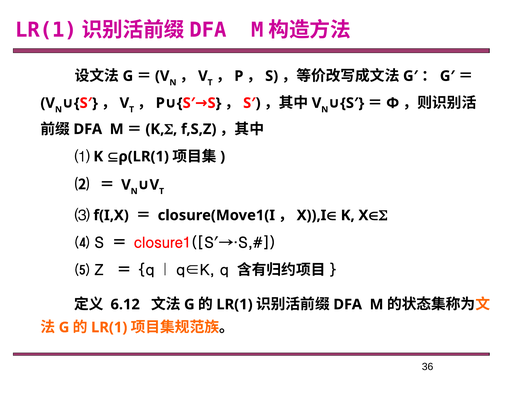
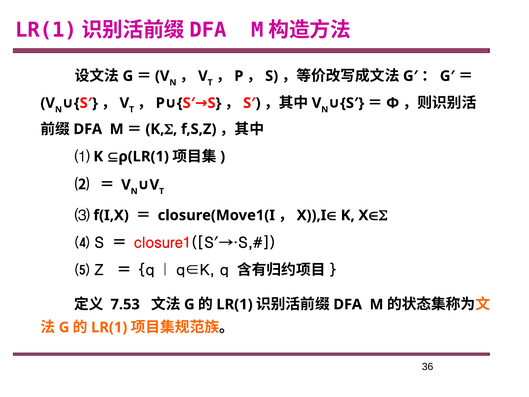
6.12: 6.12 -> 7.53
